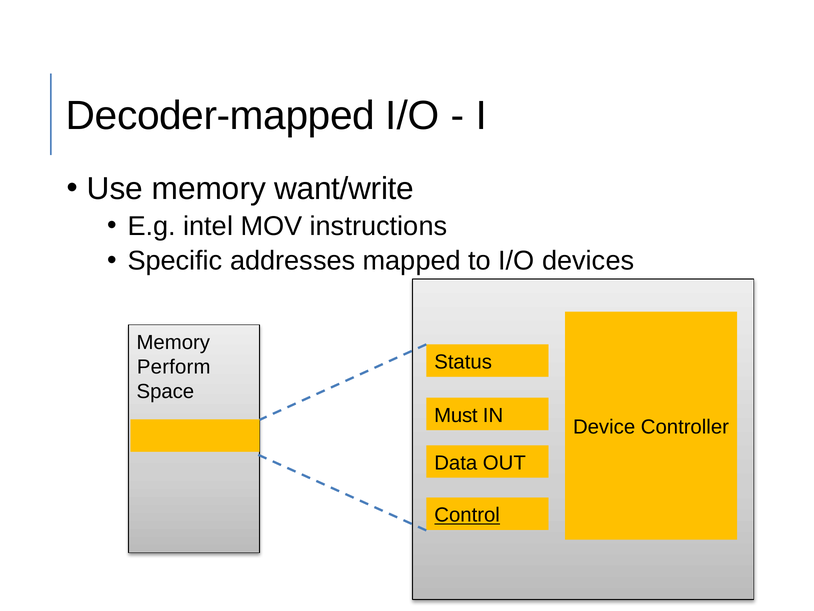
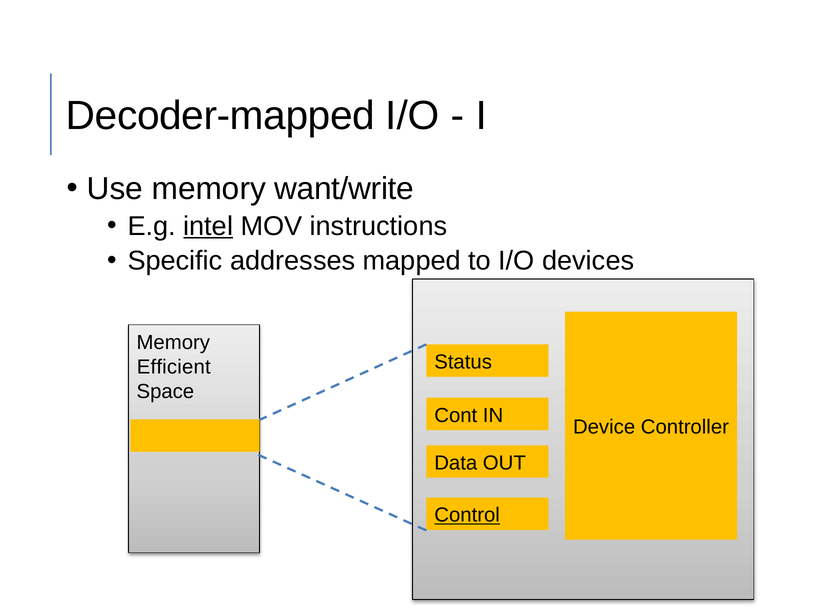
intel underline: none -> present
Perform: Perform -> Efficient
Must: Must -> Cont
